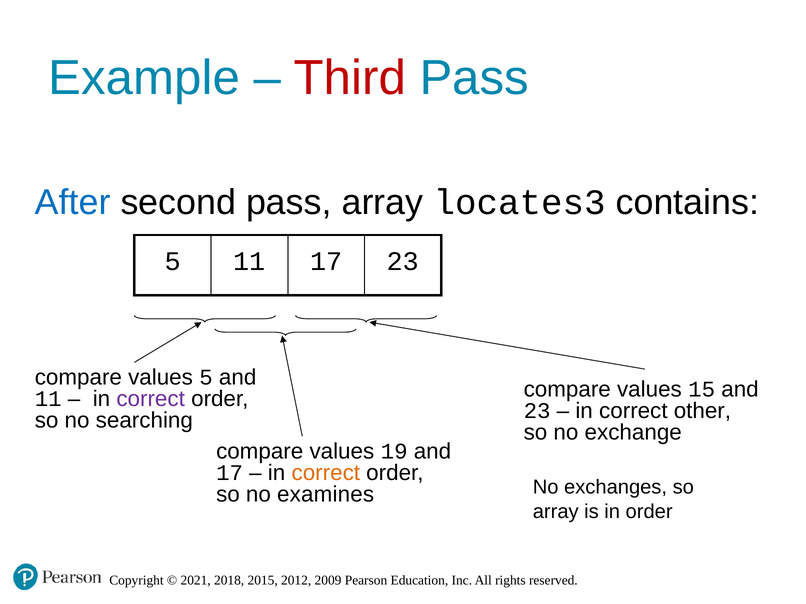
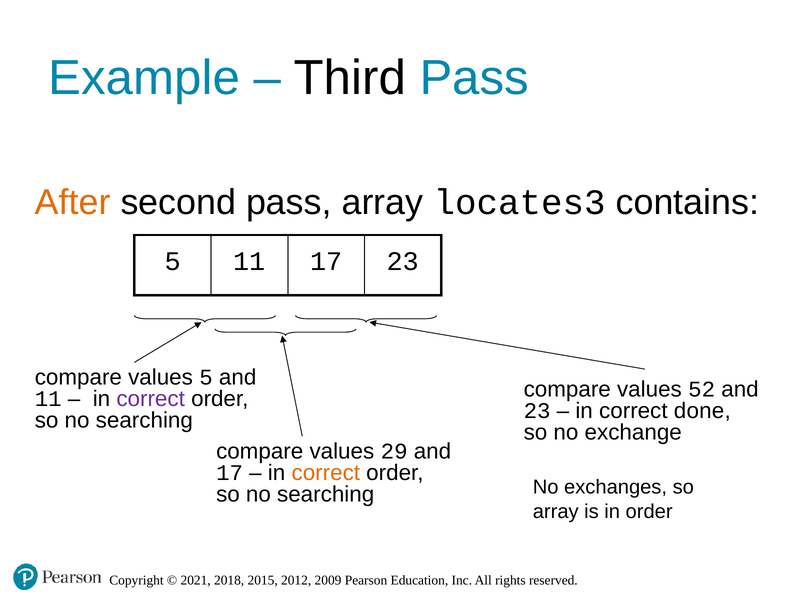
Third colour: red -> black
After colour: blue -> orange
15: 15 -> 52
other: other -> done
19: 19 -> 29
examines at (326, 495): examines -> searching
